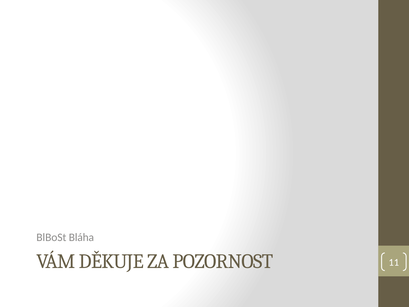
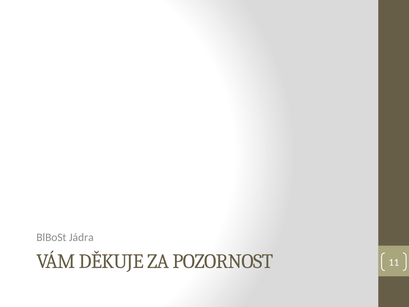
Bláha: Bláha -> Jádra
